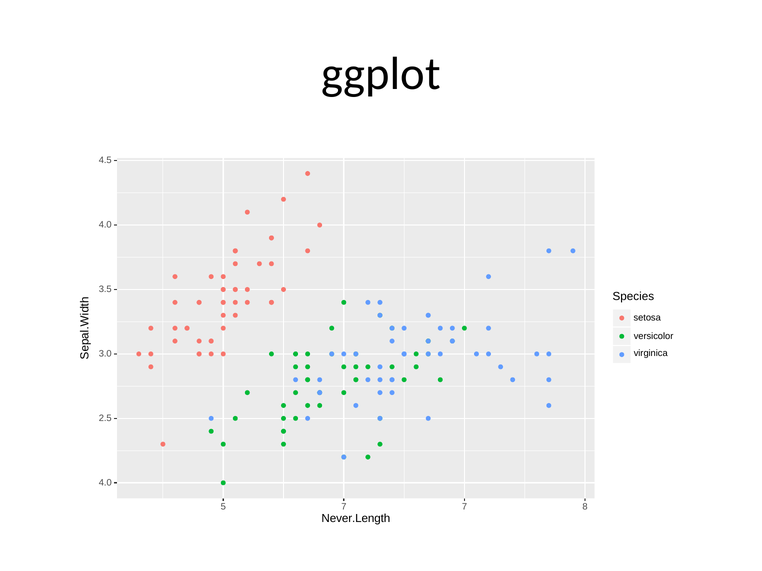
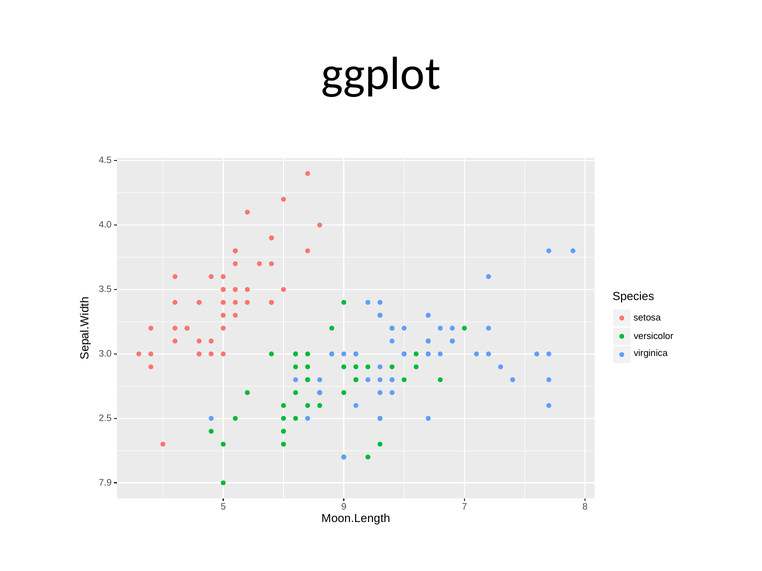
4.0 at (105, 483): 4.0 -> 7.9
5 7: 7 -> 9
Never.Length: Never.Length -> Moon.Length
